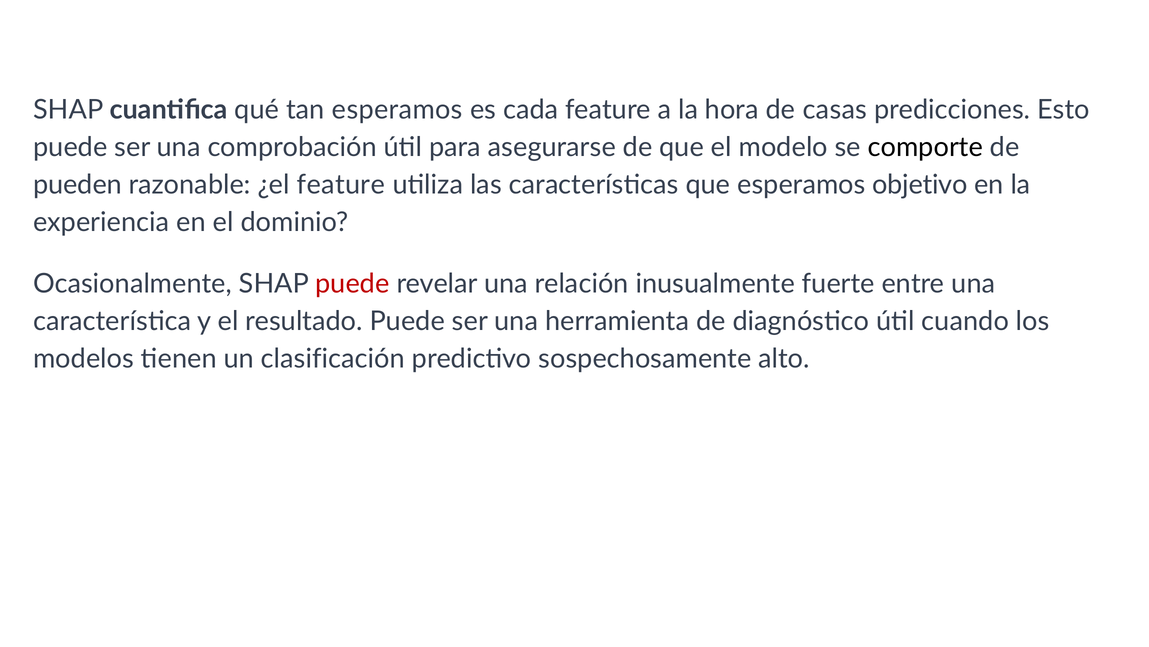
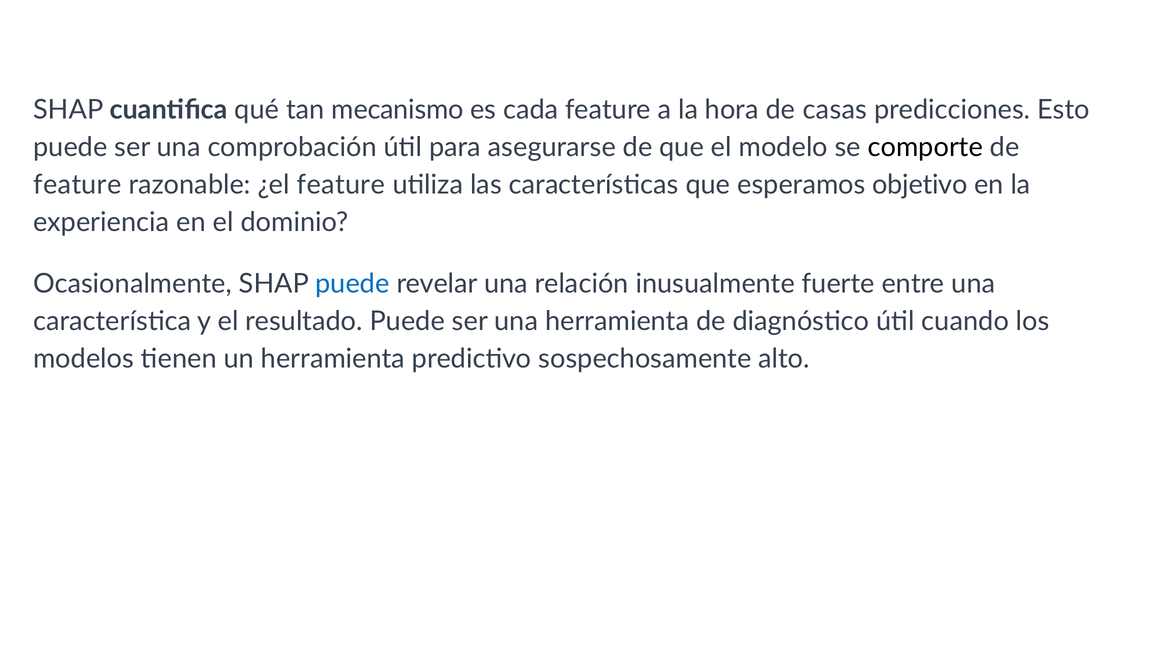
tan esperamos: esperamos -> mecanismo
pueden at (78, 185): pueden -> feature
puede at (352, 283) colour: red -> blue
un clasificación: clasificación -> herramienta
